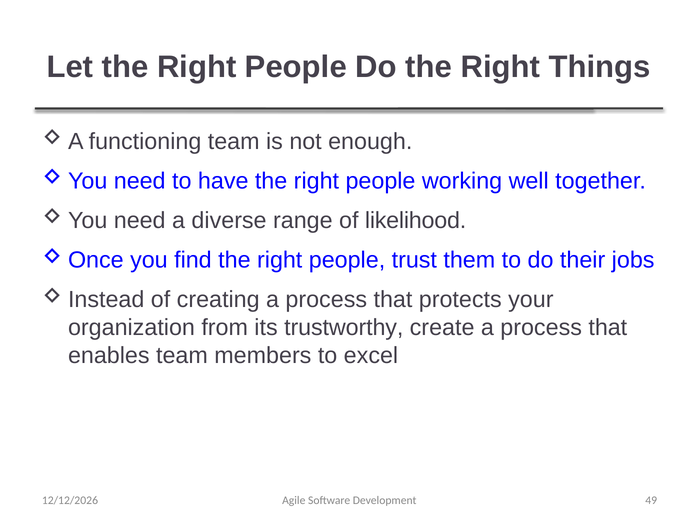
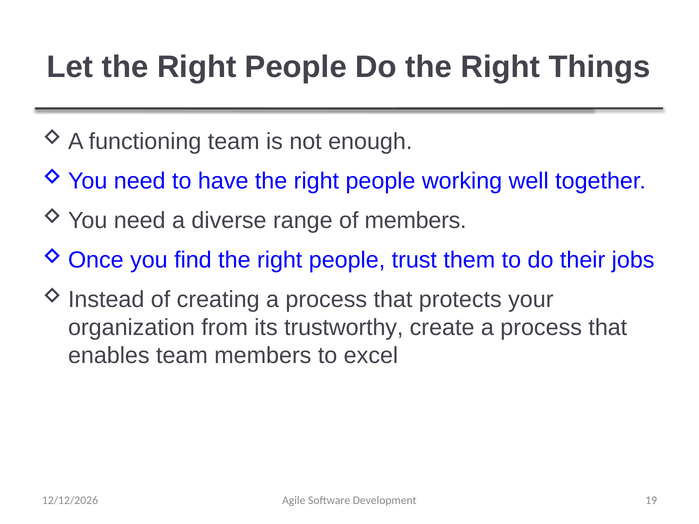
of likelihood: likelihood -> members
49: 49 -> 19
